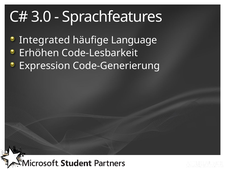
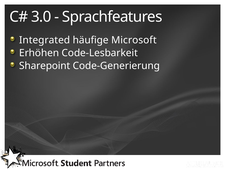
Language: Language -> Microsoft
Expression: Expression -> Sharepoint
